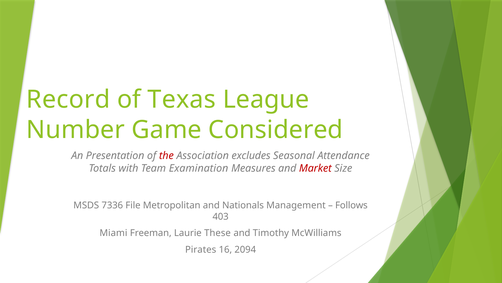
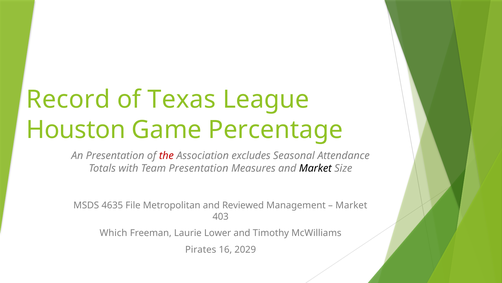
Number: Number -> Houston
Considered: Considered -> Percentage
Team Examination: Examination -> Presentation
Market at (315, 168) colour: red -> black
7336: 7336 -> 4635
Nationals: Nationals -> Reviewed
Follows at (351, 205): Follows -> Market
Miami: Miami -> Which
These: These -> Lower
2094: 2094 -> 2029
